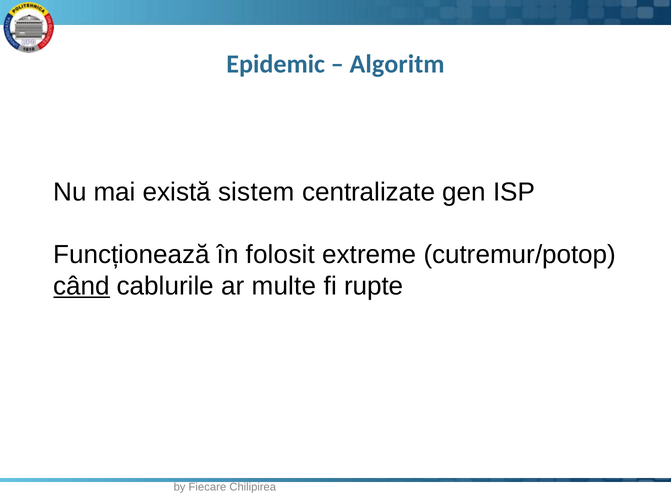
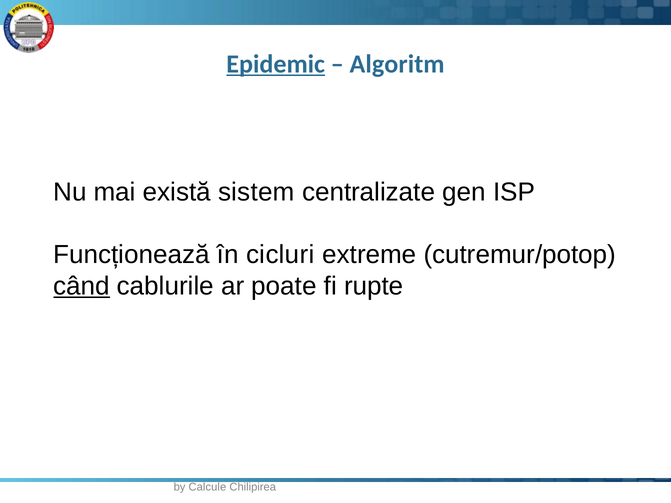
Epidemic underline: none -> present
folosit: folosit -> cicluri
multe: multe -> poate
Fiecare: Fiecare -> Calcule
